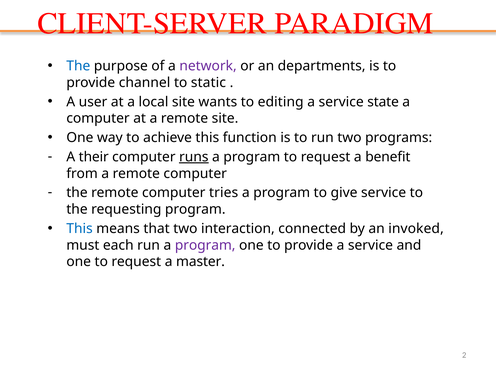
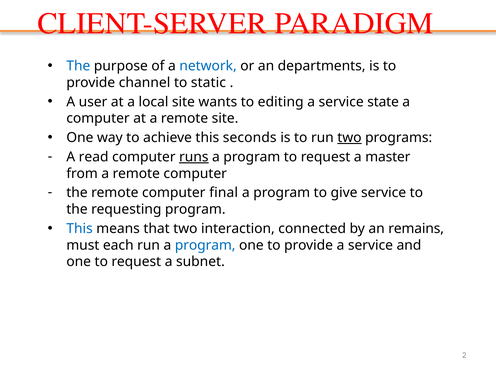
network colour: purple -> blue
function: function -> seconds
two at (349, 138) underline: none -> present
their: their -> read
benefit: benefit -> master
tries: tries -> final
invoked: invoked -> remains
program at (205, 245) colour: purple -> blue
master: master -> subnet
